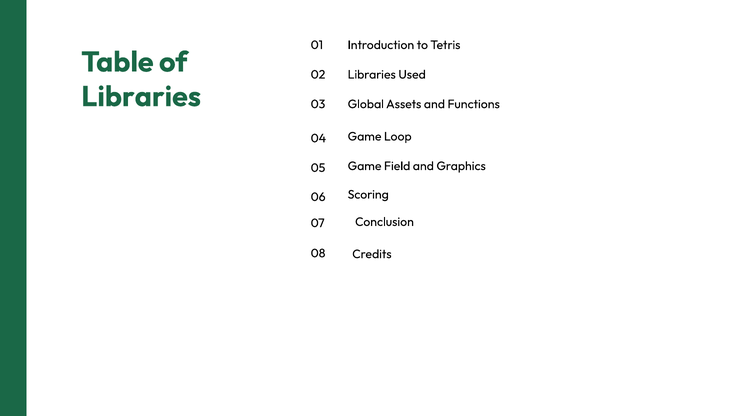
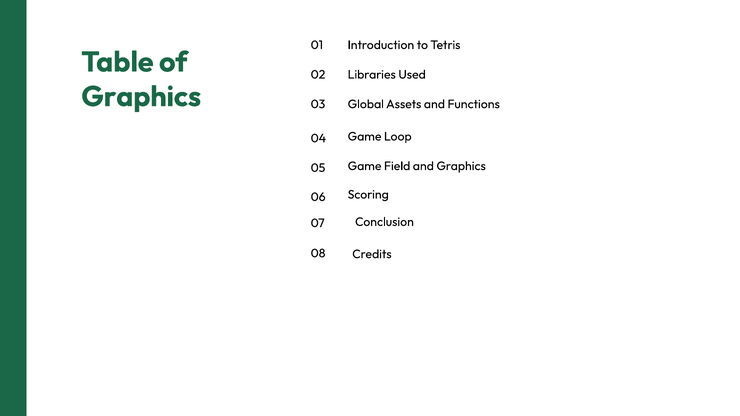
Libraries at (141, 97): Libraries -> Graphics
